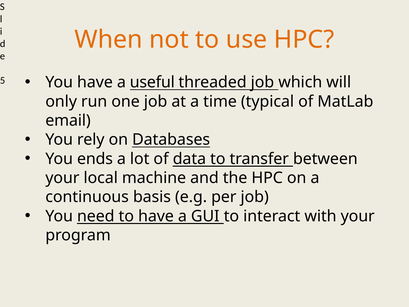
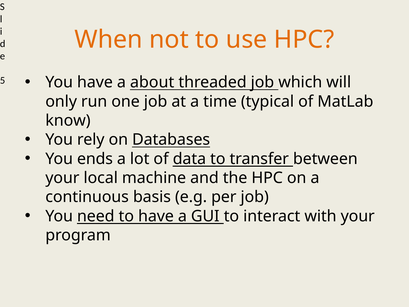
useful: useful -> about
email: email -> know
